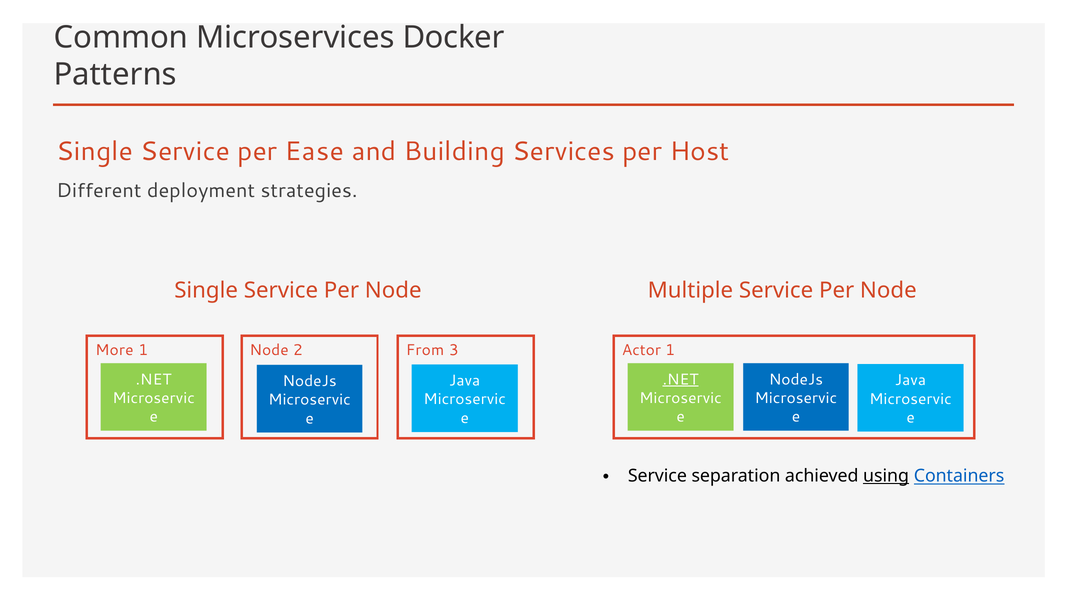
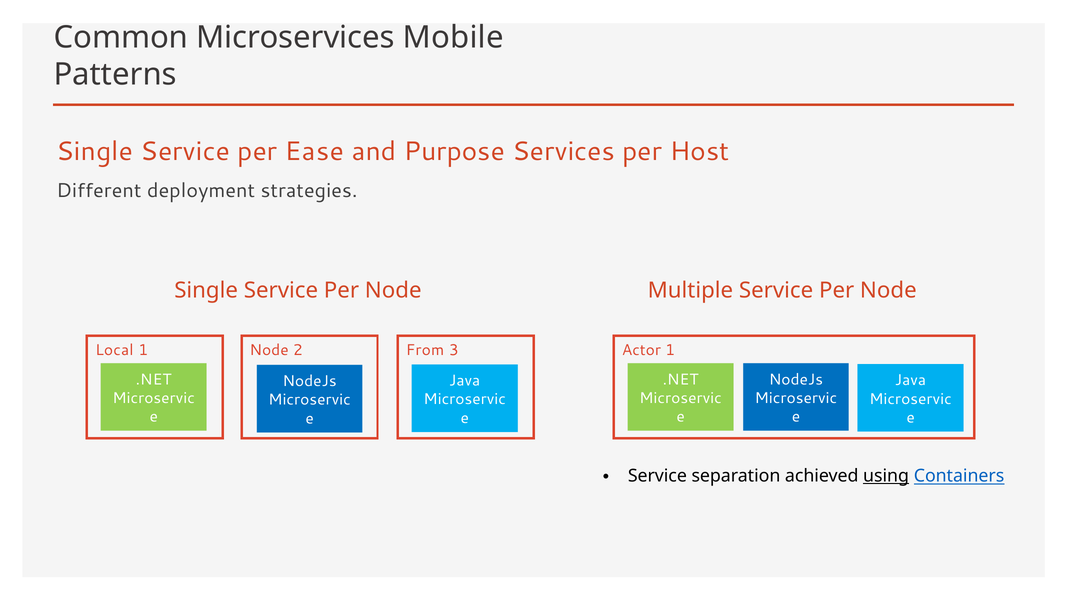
Docker: Docker -> Mobile
Building: Building -> Purpose
More: More -> Local
.NET at (681, 379) underline: present -> none
